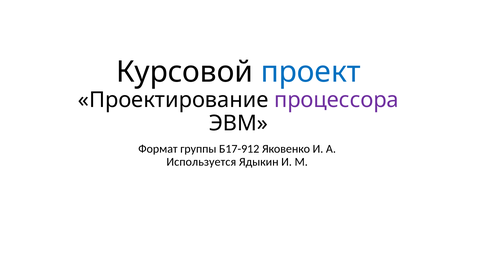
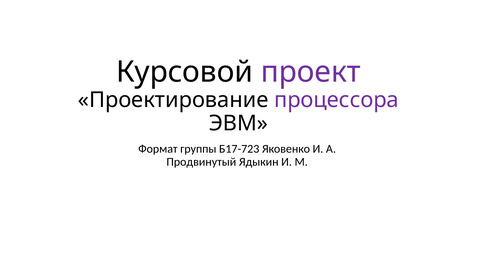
проект colour: blue -> purple
Б17-912: Б17-912 -> Б17-723
Используется: Используется -> Продвинутый
